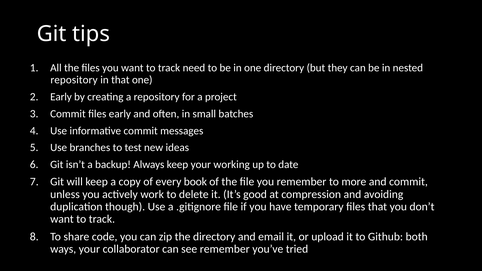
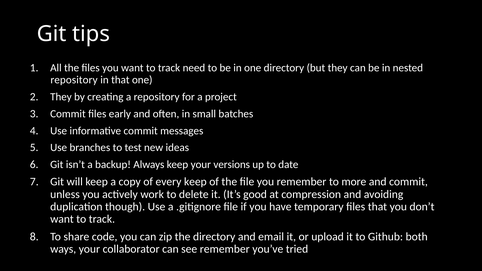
Early at (61, 97): Early -> They
working: working -> versions
every book: book -> keep
